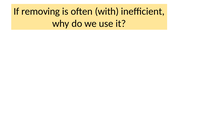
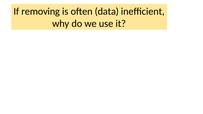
with: with -> data
